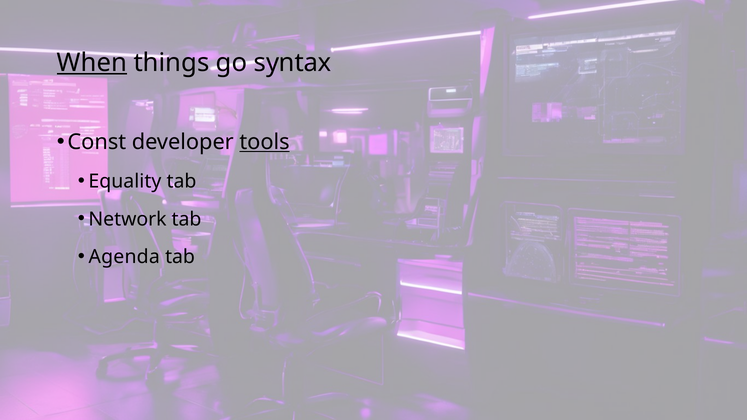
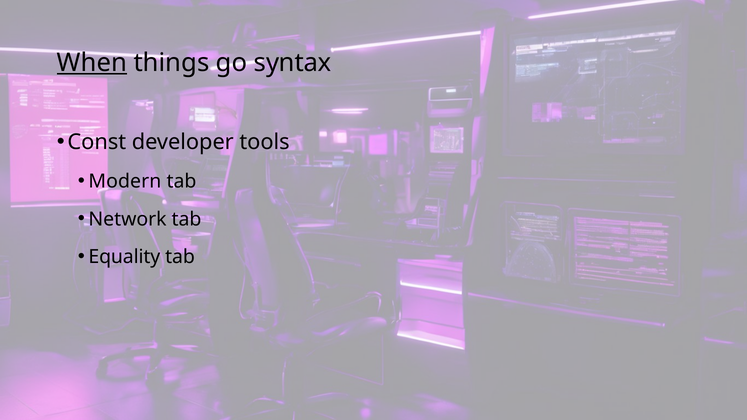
tools underline: present -> none
Equality: Equality -> Modern
Agenda: Agenda -> Equality
